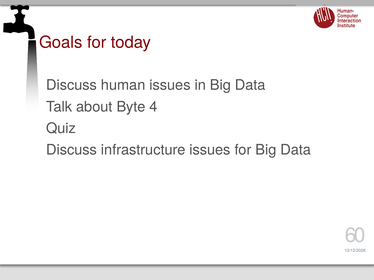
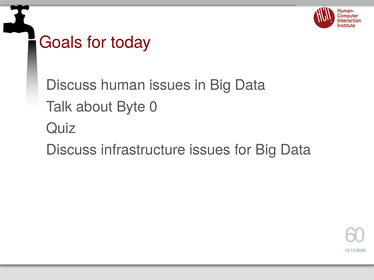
4: 4 -> 0
